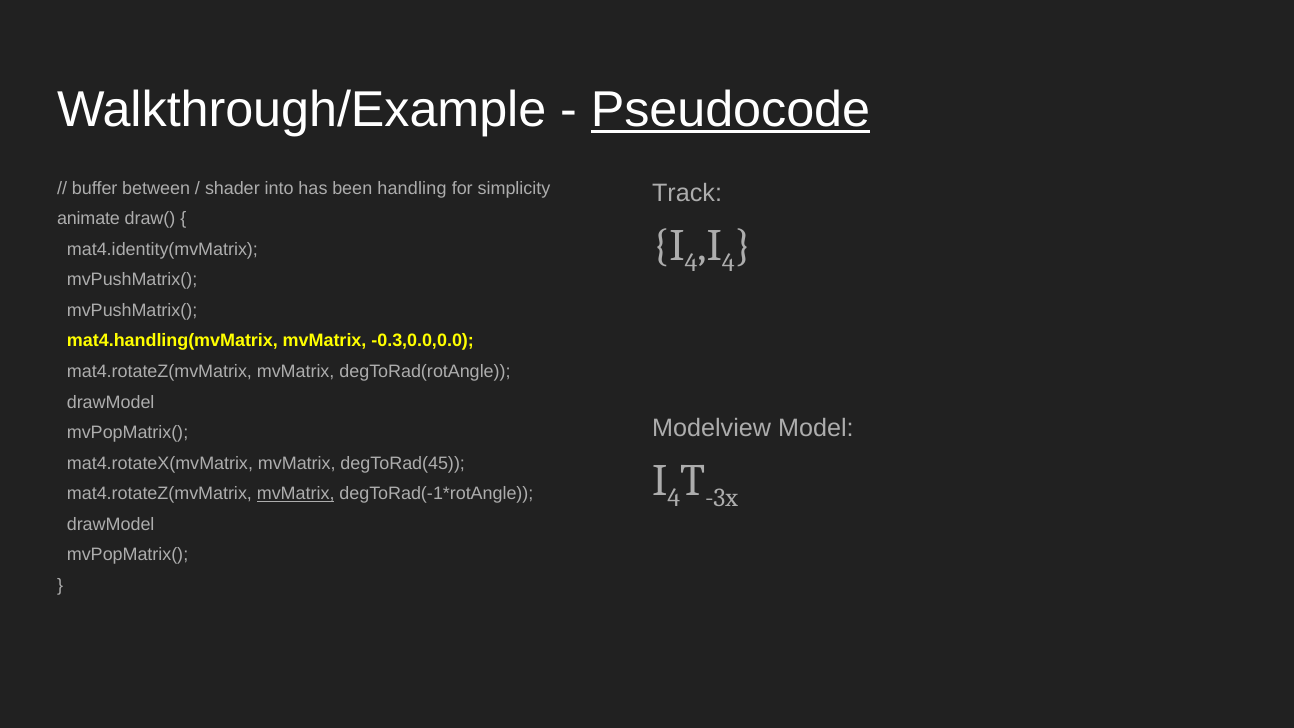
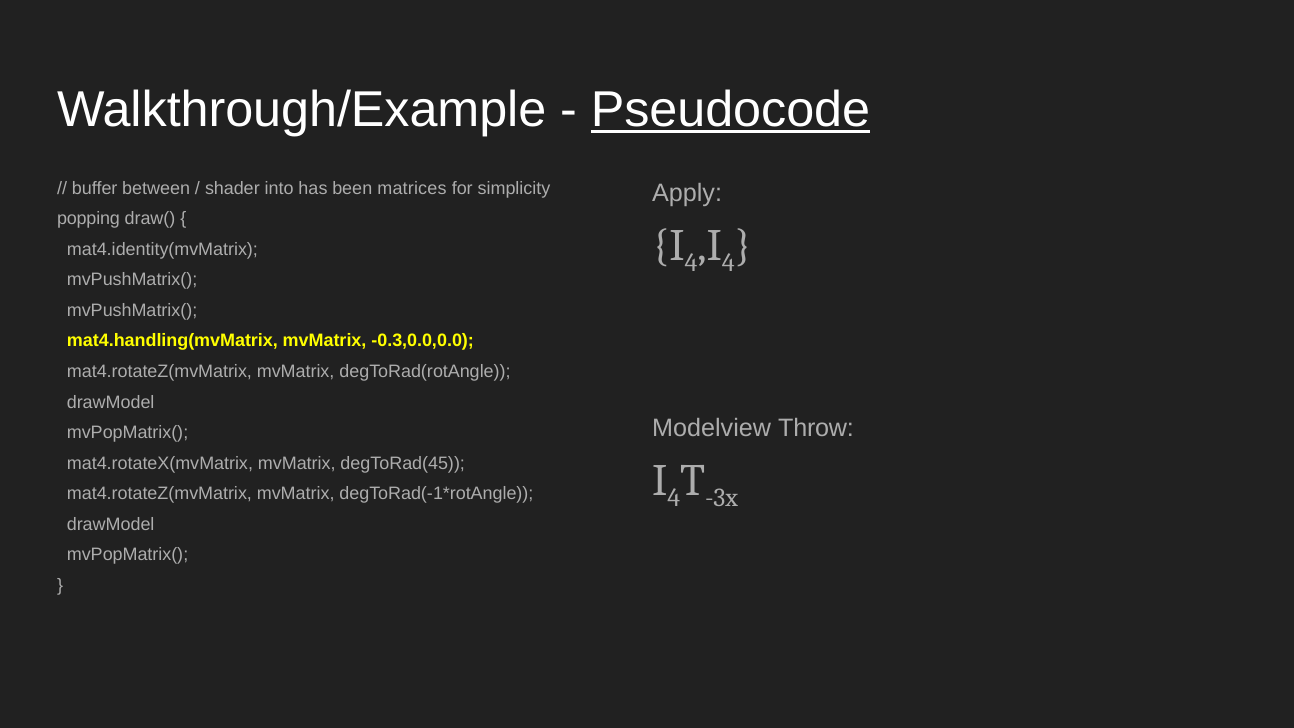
handling: handling -> matrices
Track: Track -> Apply
animate: animate -> popping
Model: Model -> Throw
mvMatrix at (296, 494) underline: present -> none
